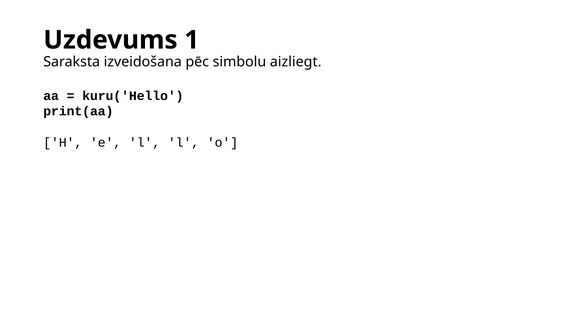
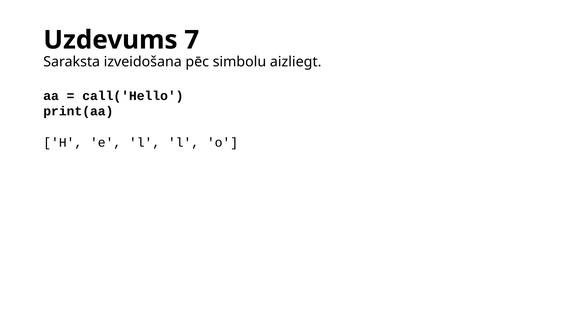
1: 1 -> 7
kuru('Hello: kuru('Hello -> call('Hello
